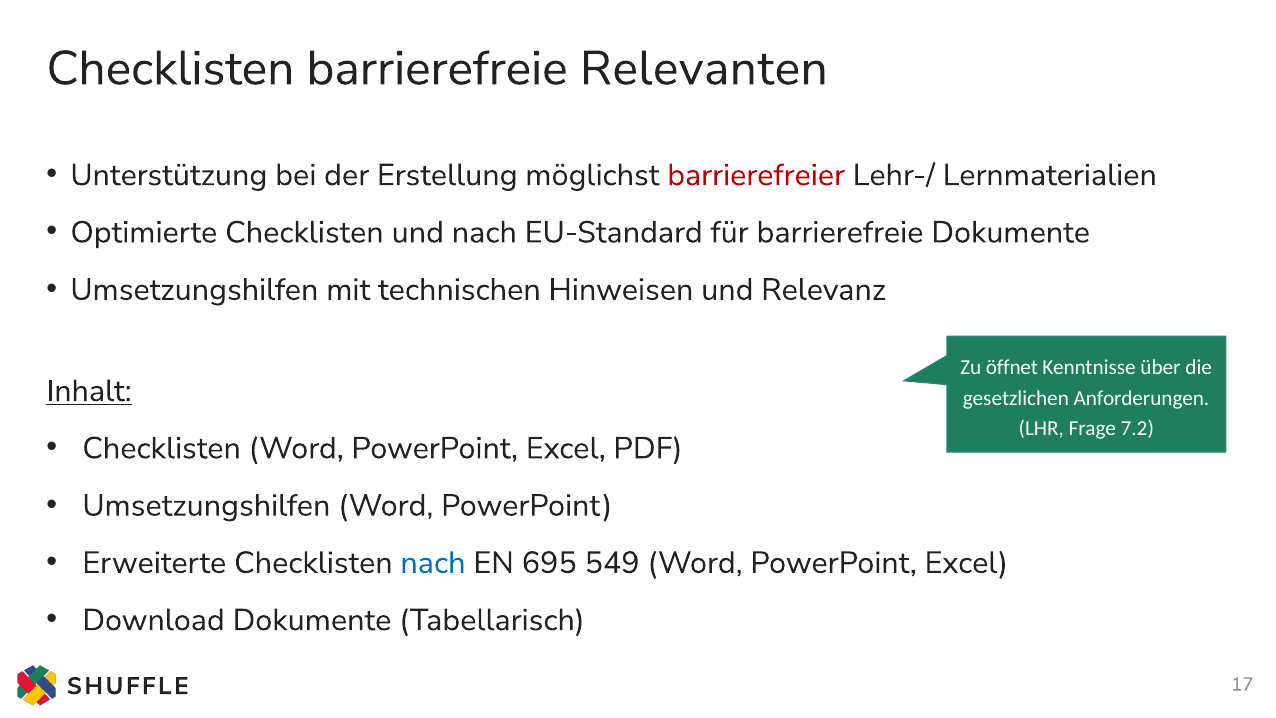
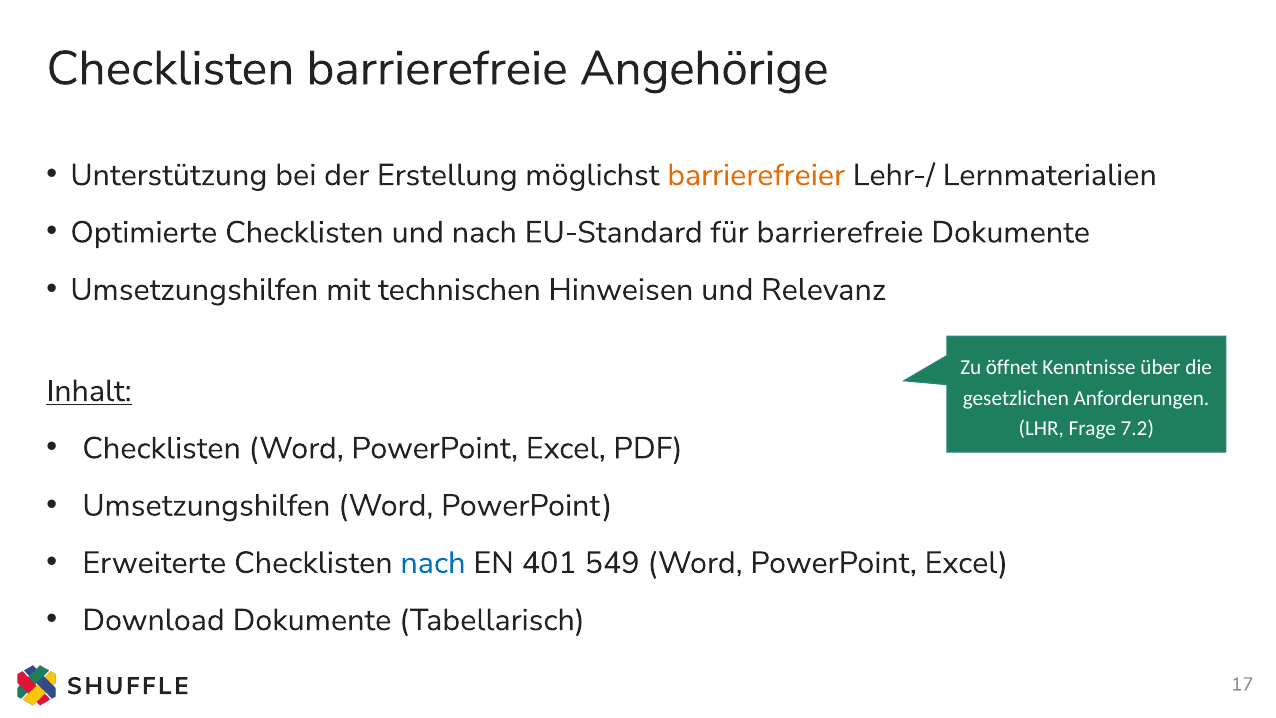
Relevanten: Relevanten -> Angehörige
barrierefreier colour: red -> orange
695: 695 -> 401
